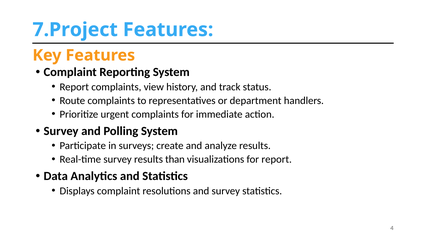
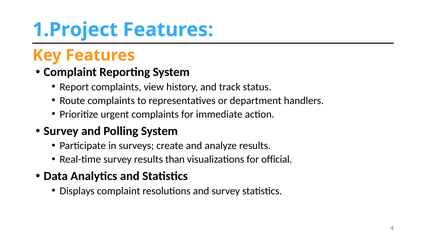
7.Project: 7.Project -> 1.Project
for report: report -> official
